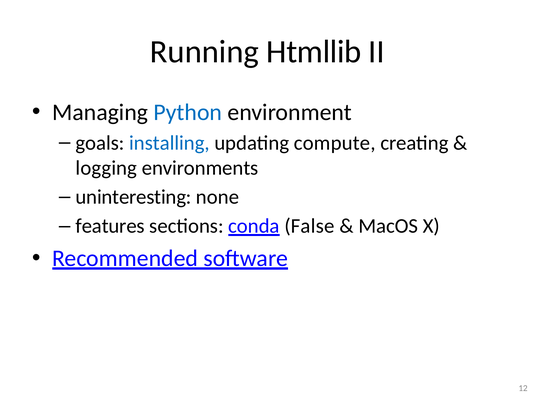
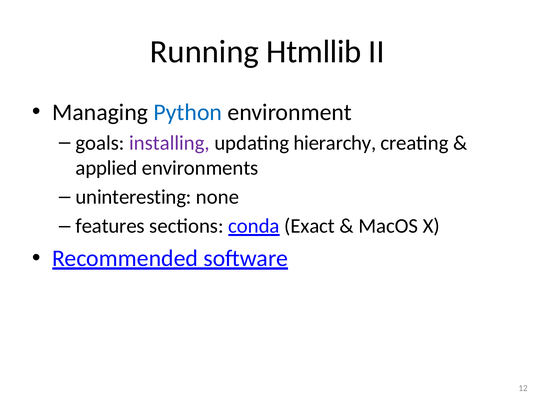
installing colour: blue -> purple
compute: compute -> hierarchy
logging: logging -> applied
False: False -> Exact
